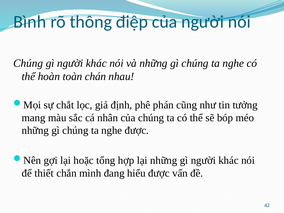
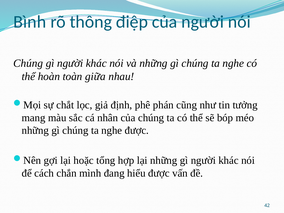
chán: chán -> giữa
thiết: thiết -> cách
